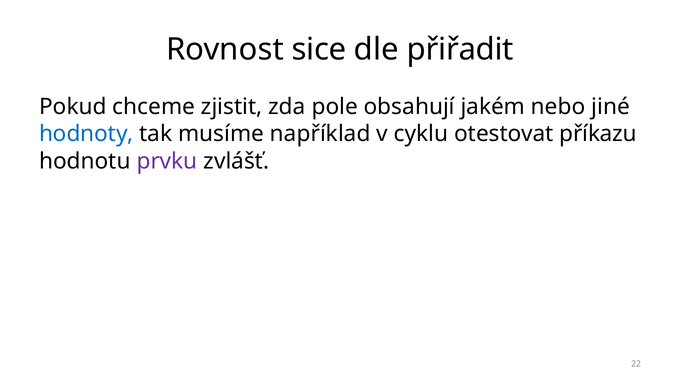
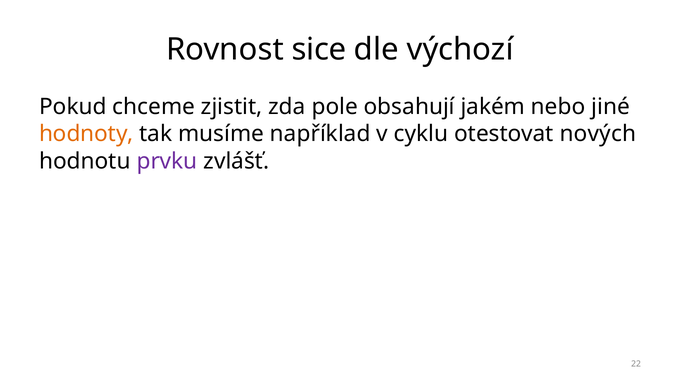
přiřadit: přiřadit -> výchozí
hodnoty colour: blue -> orange
příkazu: příkazu -> nových
